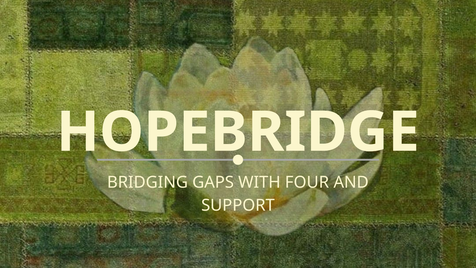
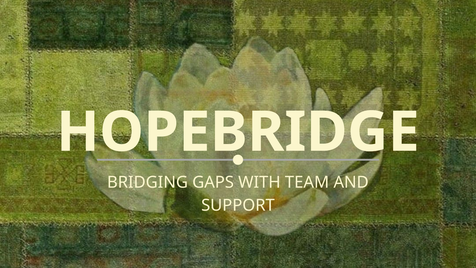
FOUR: FOUR -> TEAM
